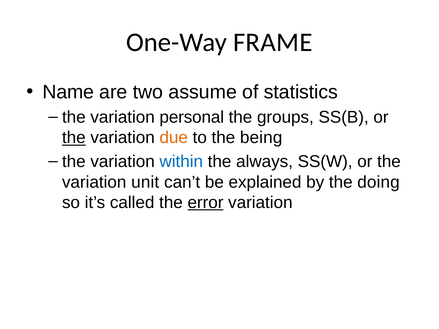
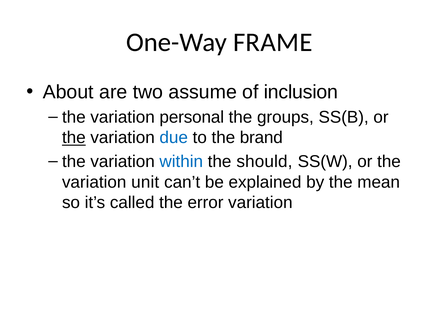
Name: Name -> About
statistics: statistics -> inclusion
due colour: orange -> blue
being: being -> brand
always: always -> should
doing: doing -> mean
error underline: present -> none
